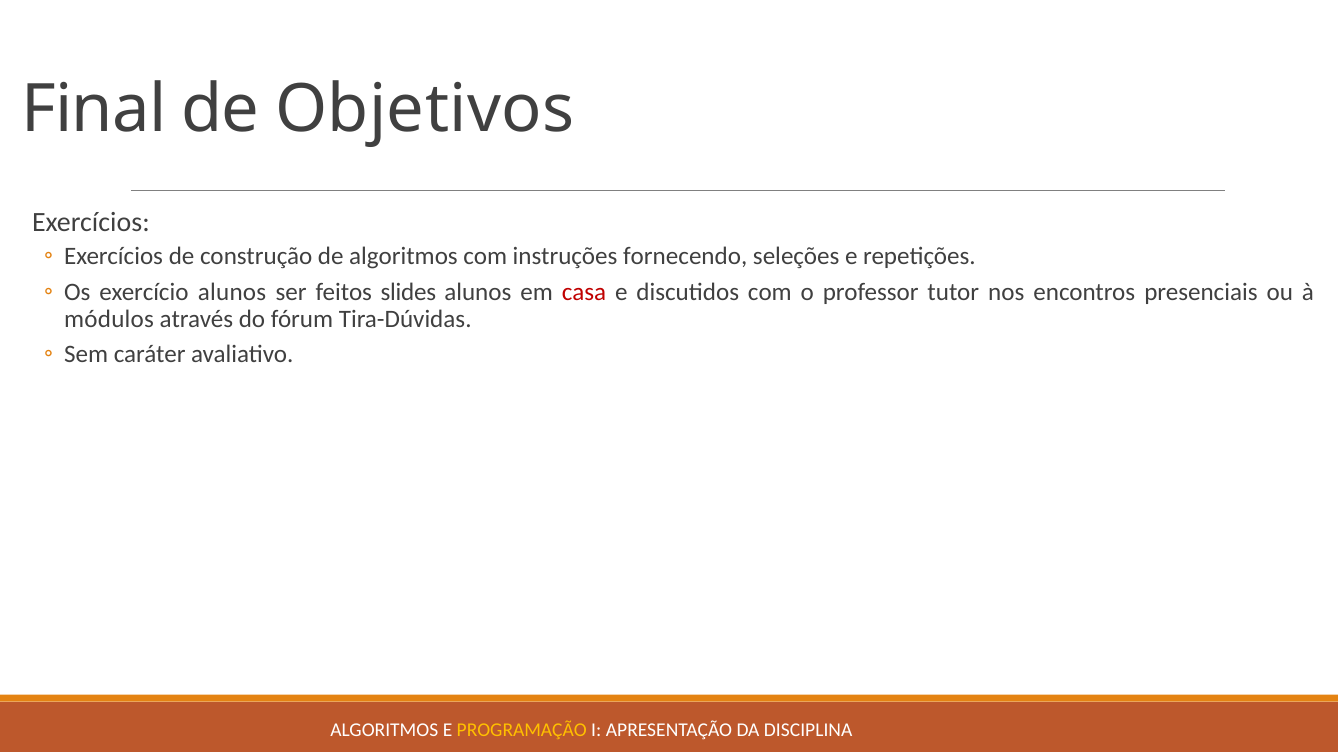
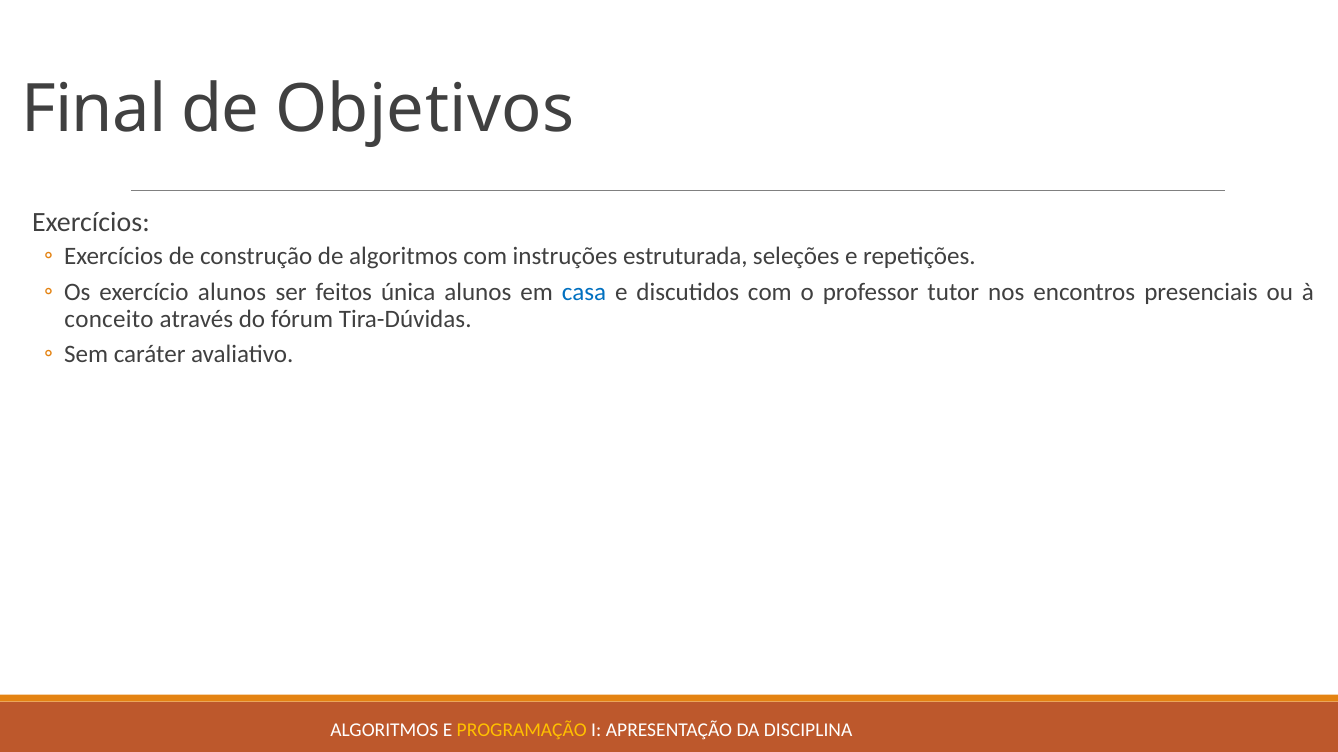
fornecendo: fornecendo -> estruturada
slides: slides -> única
casa colour: red -> blue
módulos: módulos -> conceito
